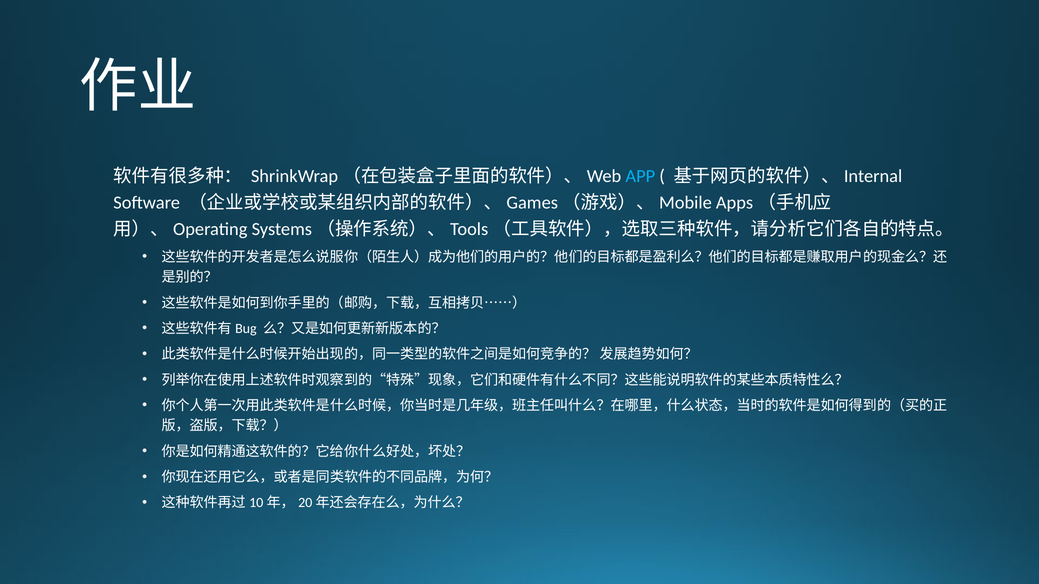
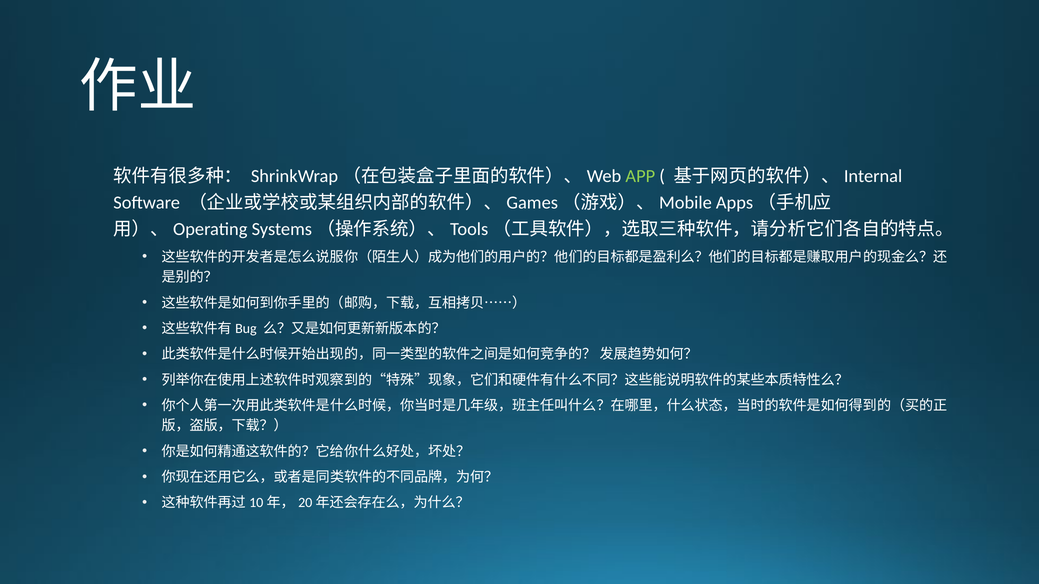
APP colour: light blue -> light green
